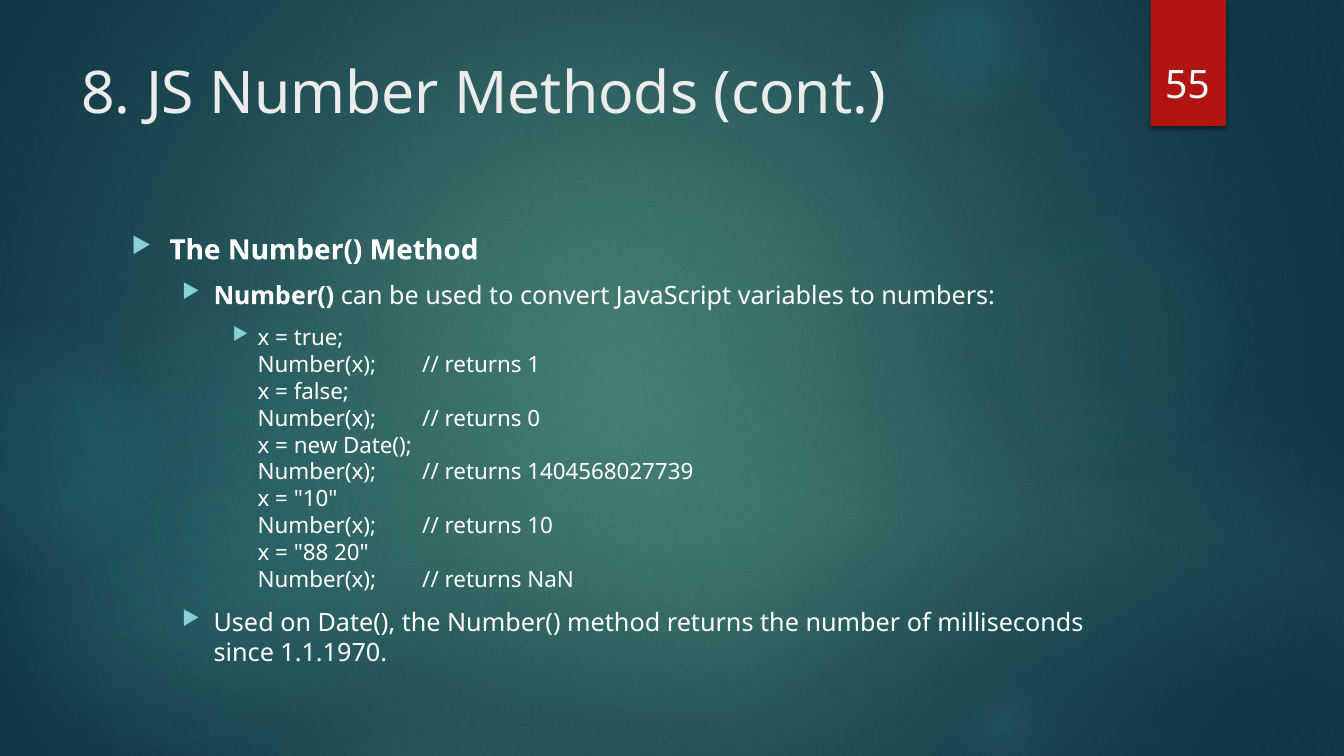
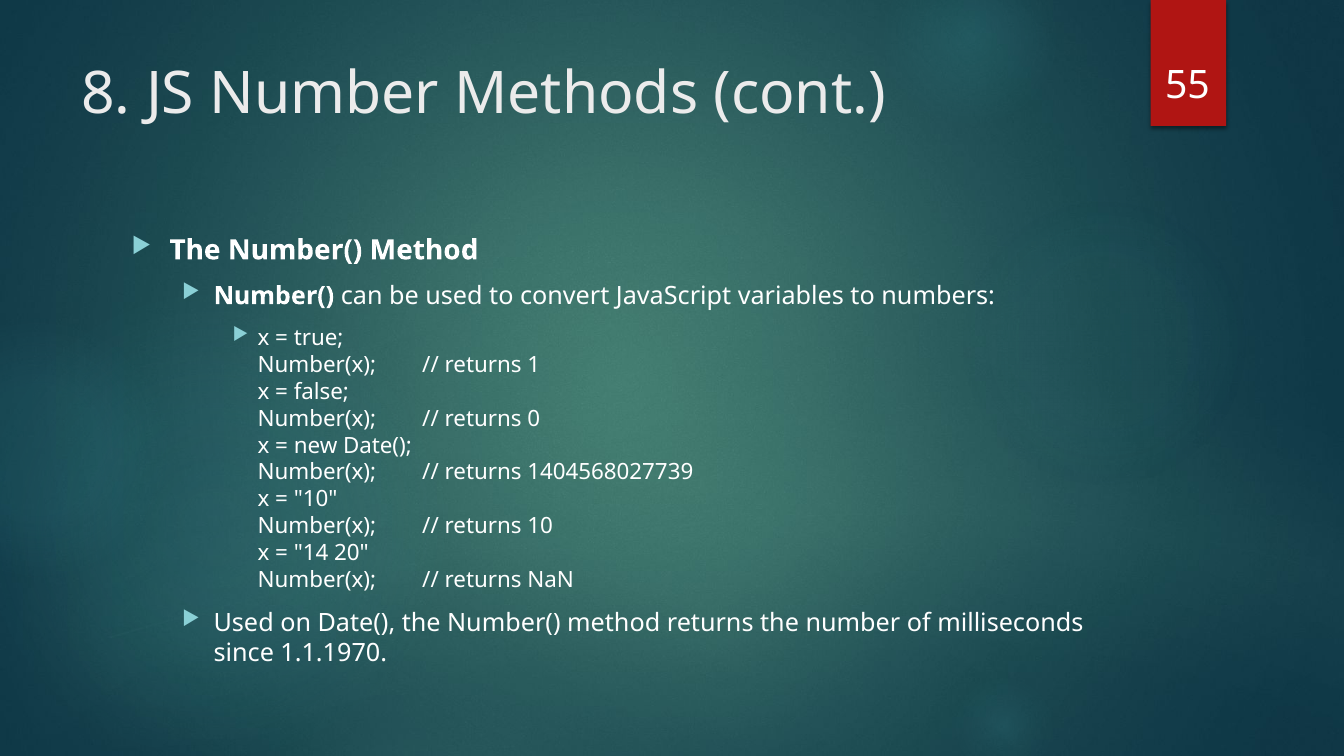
88: 88 -> 14
